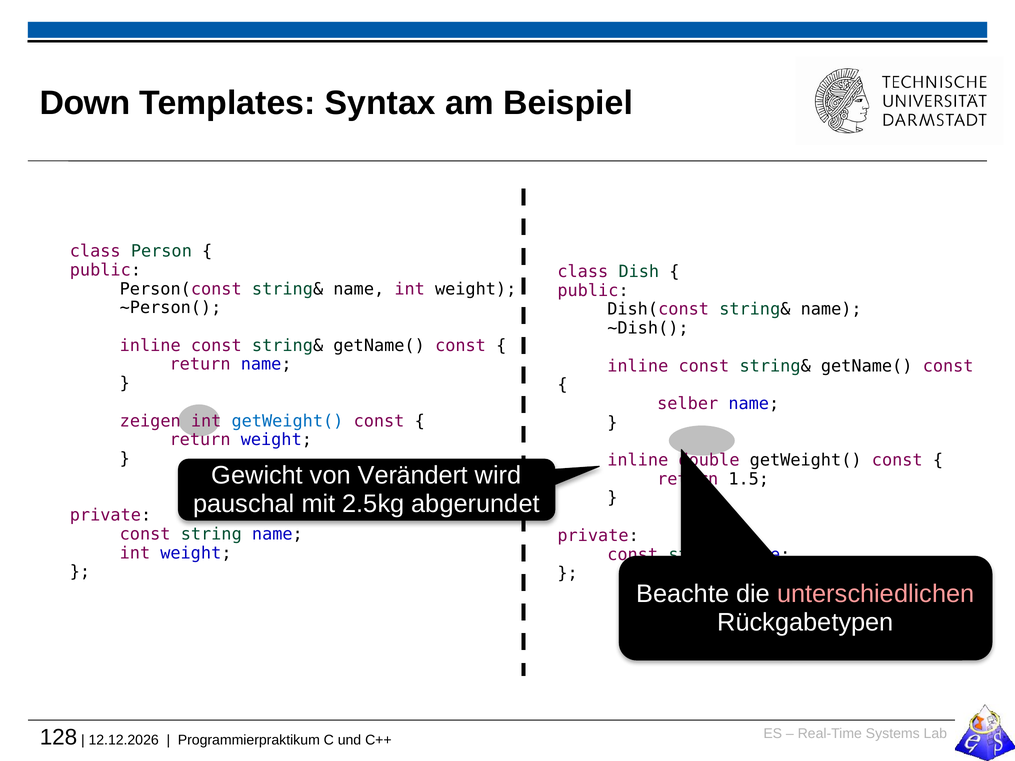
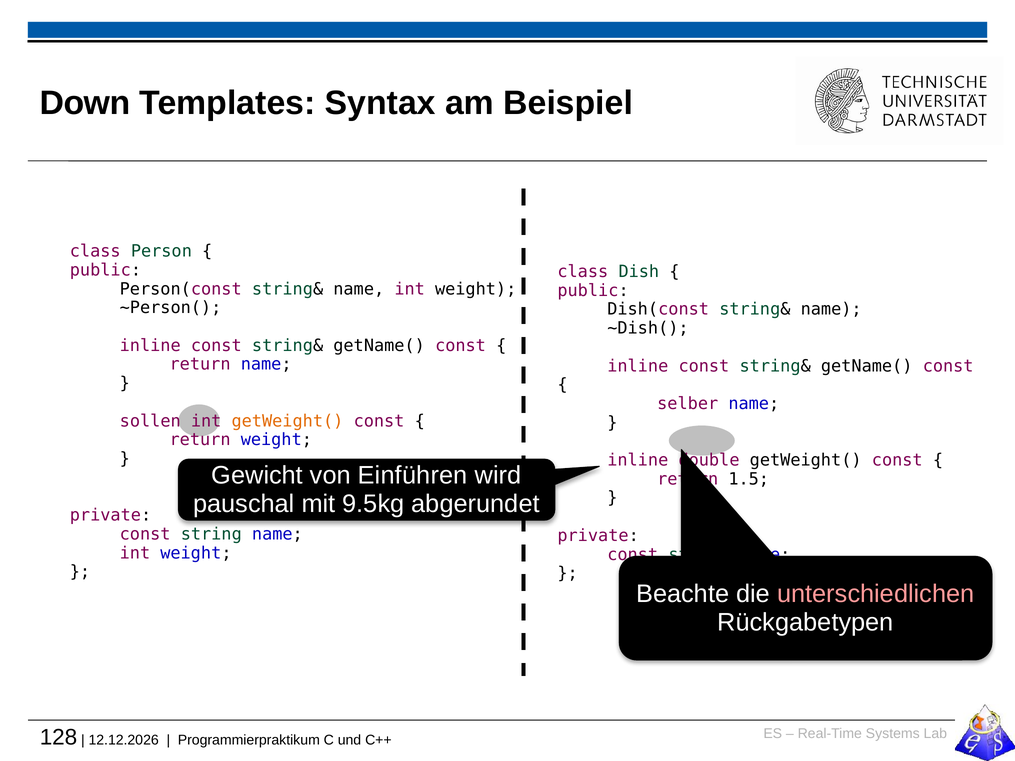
zeigen: zeigen -> sollen
getWeight( at (287, 421) colour: blue -> orange
Verändert: Verändert -> Einführen
2.5kg: 2.5kg -> 9.5kg
